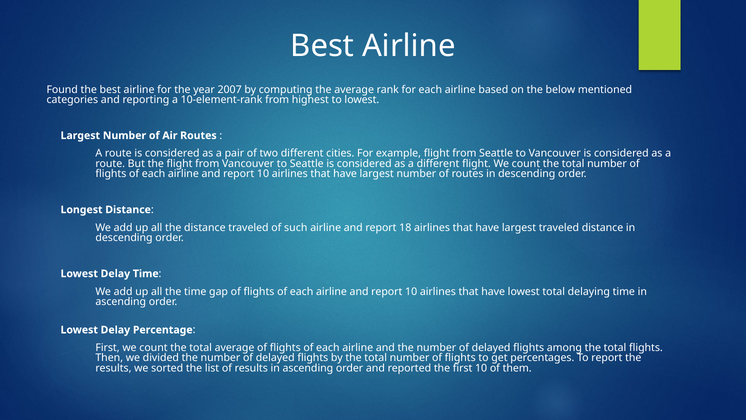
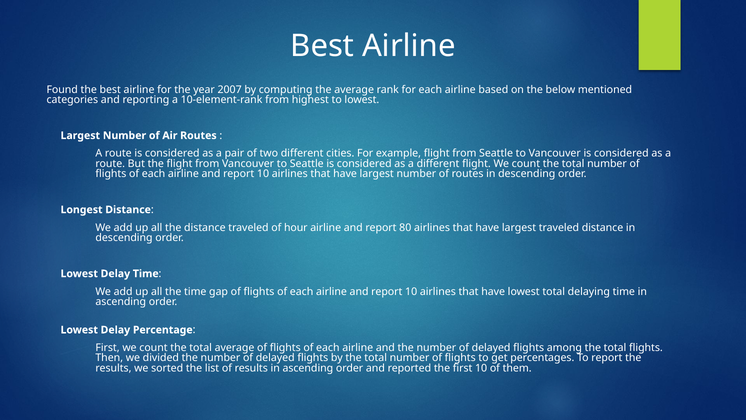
such: such -> hour
18: 18 -> 80
